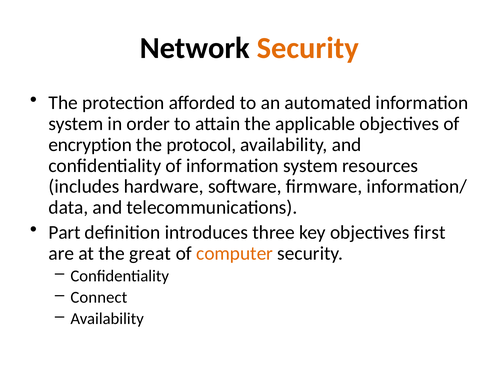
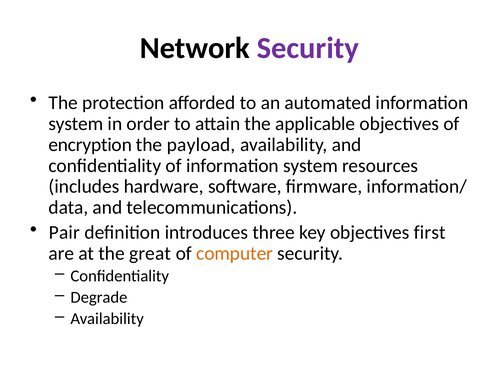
Security at (308, 48) colour: orange -> purple
protocol: protocol -> payload
Part: Part -> Pair
Connect: Connect -> Degrade
